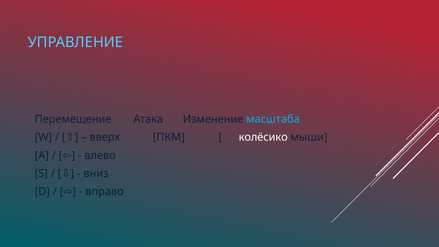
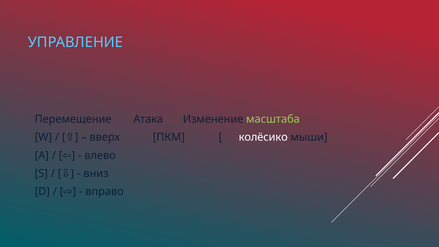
масштаба colour: light blue -> light green
